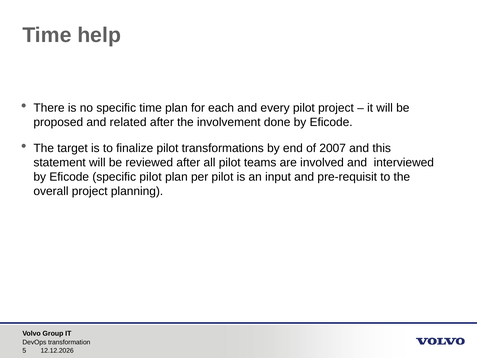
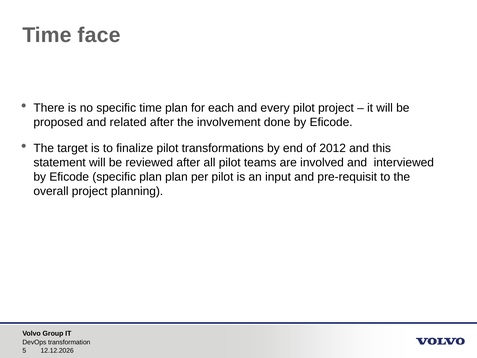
help: help -> face
2007: 2007 -> 2012
specific pilot: pilot -> plan
